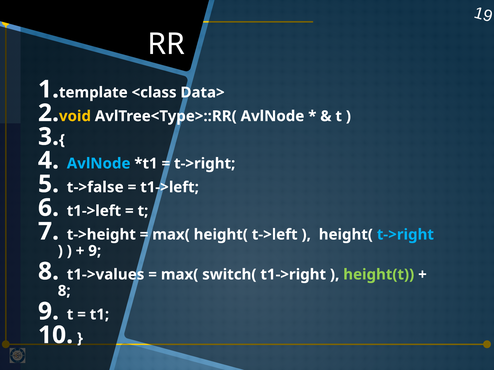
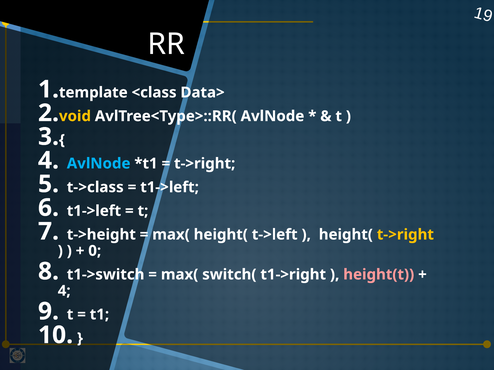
t->false: t->false -> t->class
t->right at (405, 235) colour: light blue -> yellow
9 at (95, 251): 9 -> 0
t1->values: t1->values -> t1->switch
height(t colour: light green -> pink
8 at (64, 291): 8 -> 4
